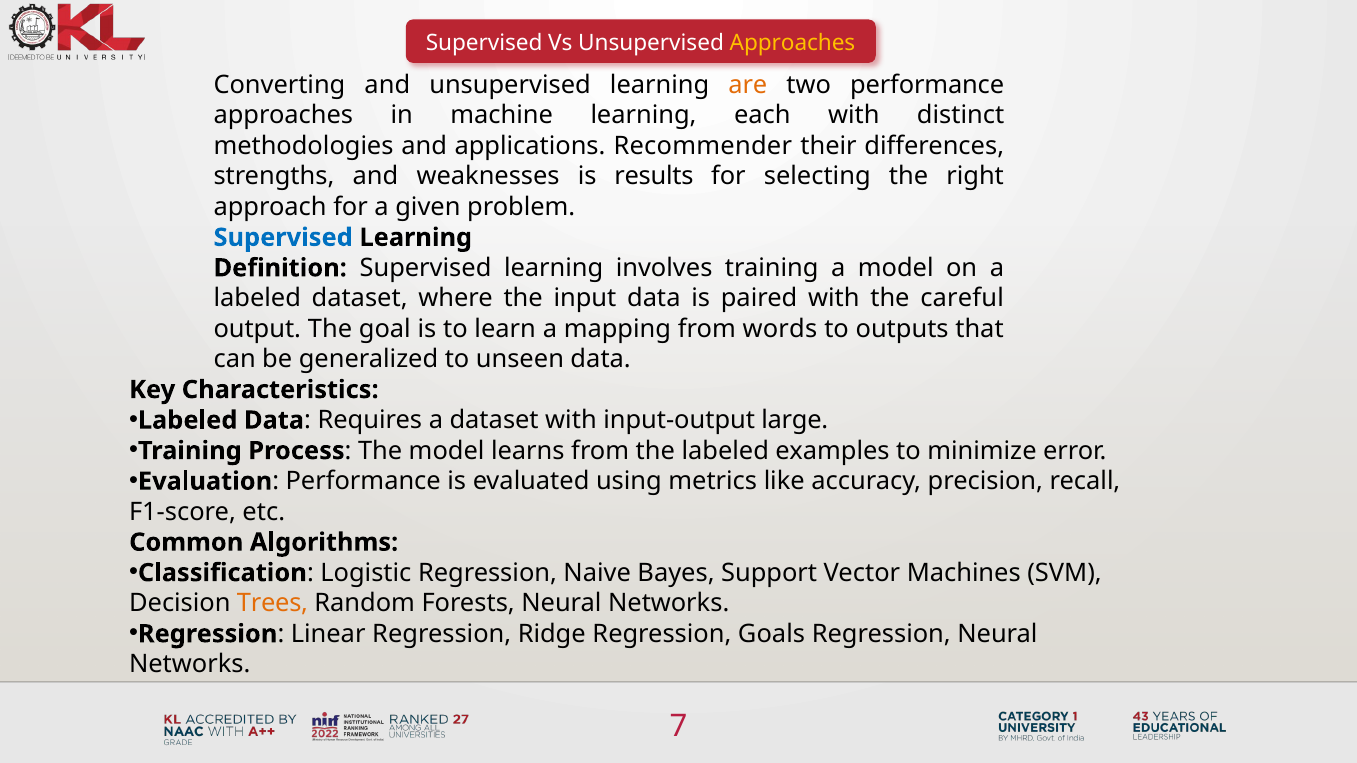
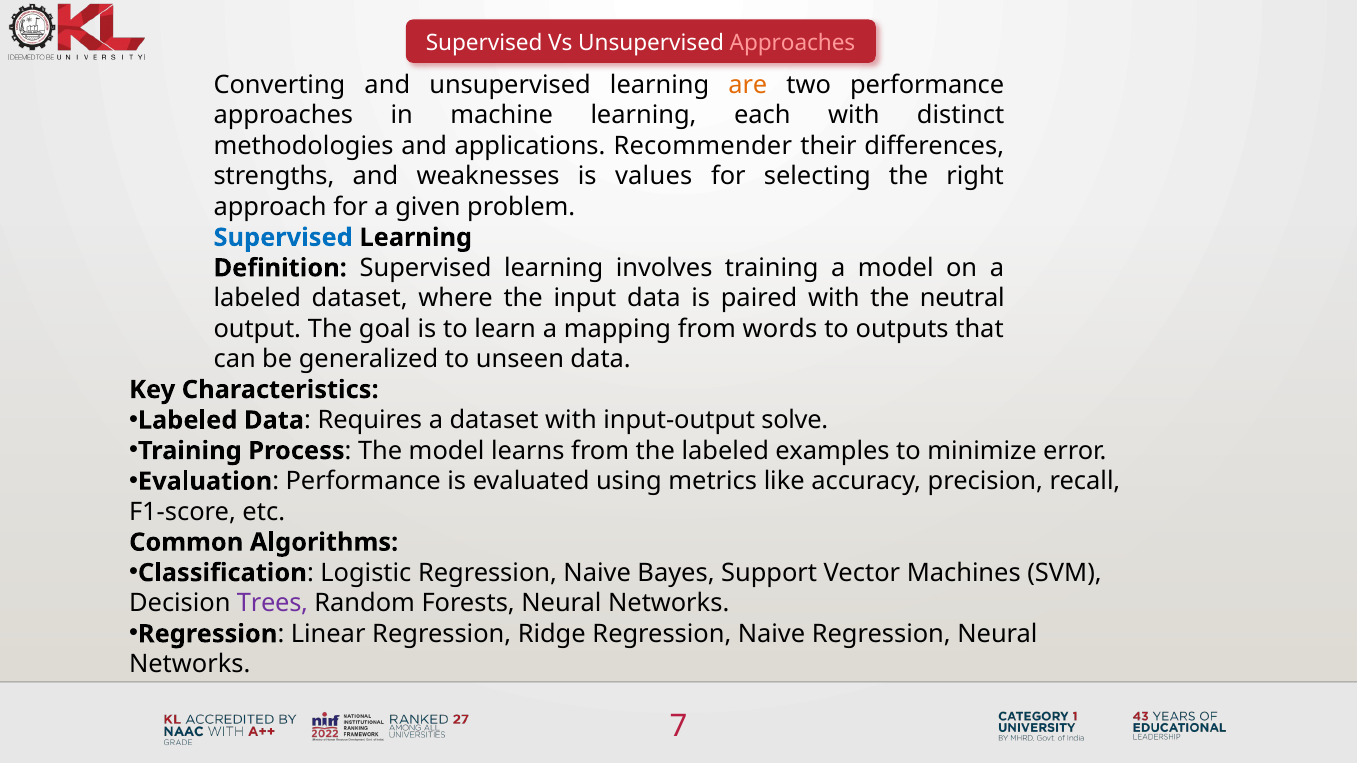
Approaches at (793, 43) colour: yellow -> pink
results: results -> values
careful: careful -> neutral
large: large -> solve
Trees colour: orange -> purple
Ridge Regression Goals: Goals -> Naive
